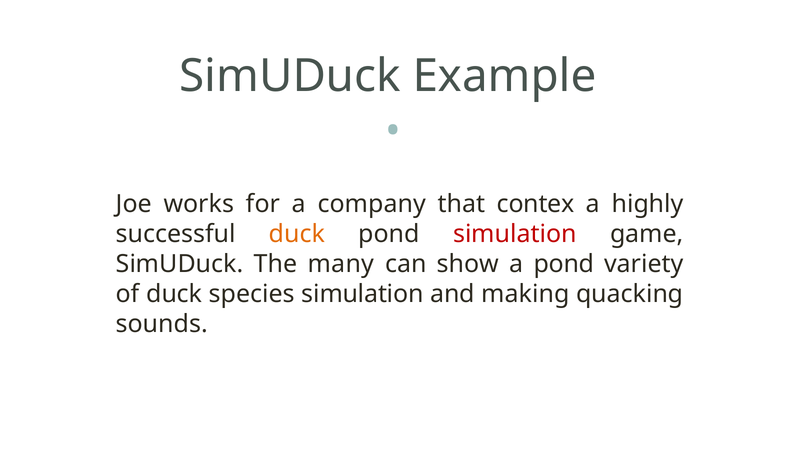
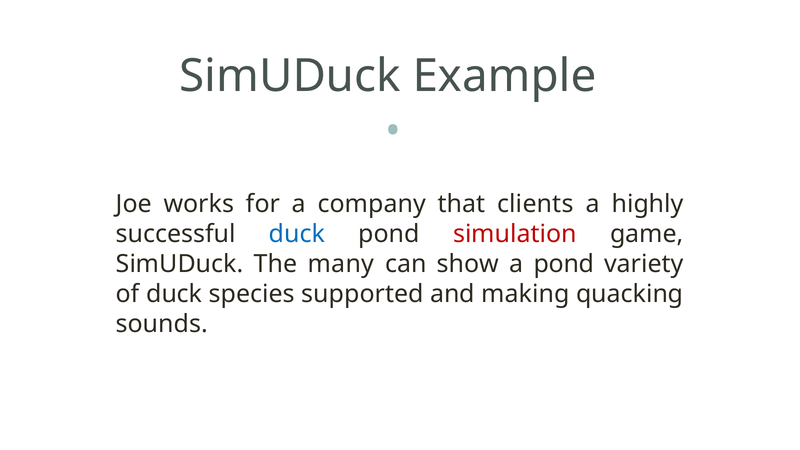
contex: contex -> clients
duck at (297, 234) colour: orange -> blue
species simulation: simulation -> supported
